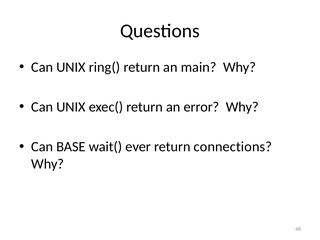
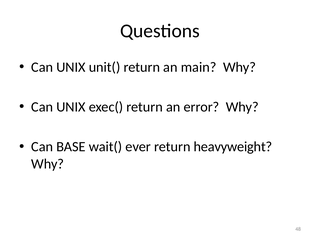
ring(: ring( -> unit(
connections: connections -> heavyweight
